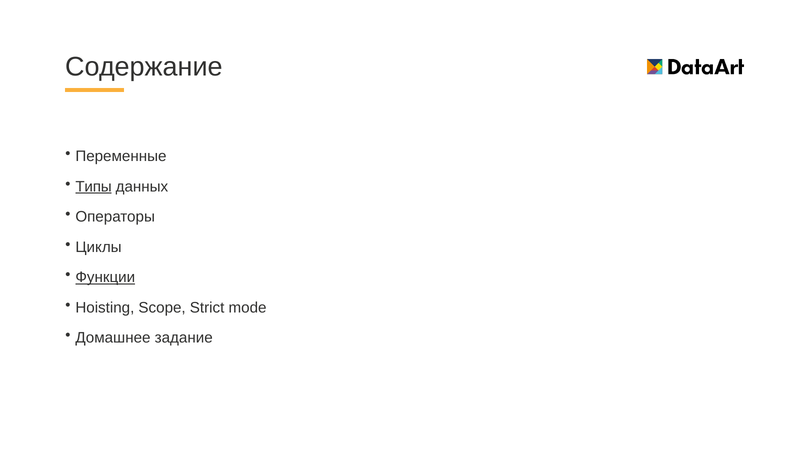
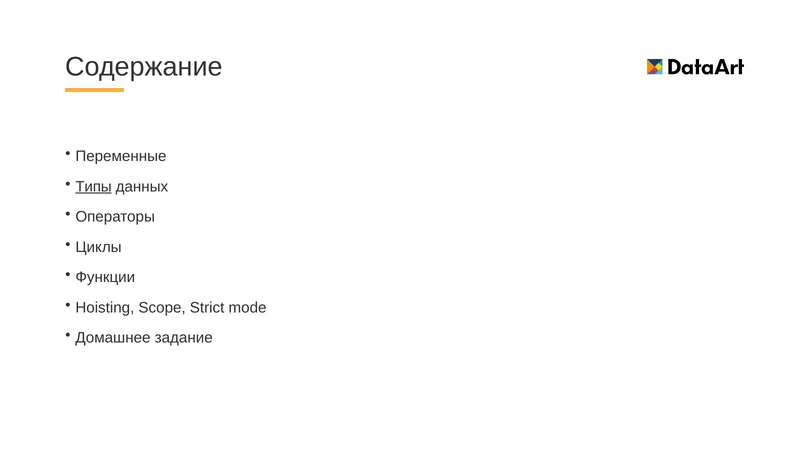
Функции underline: present -> none
